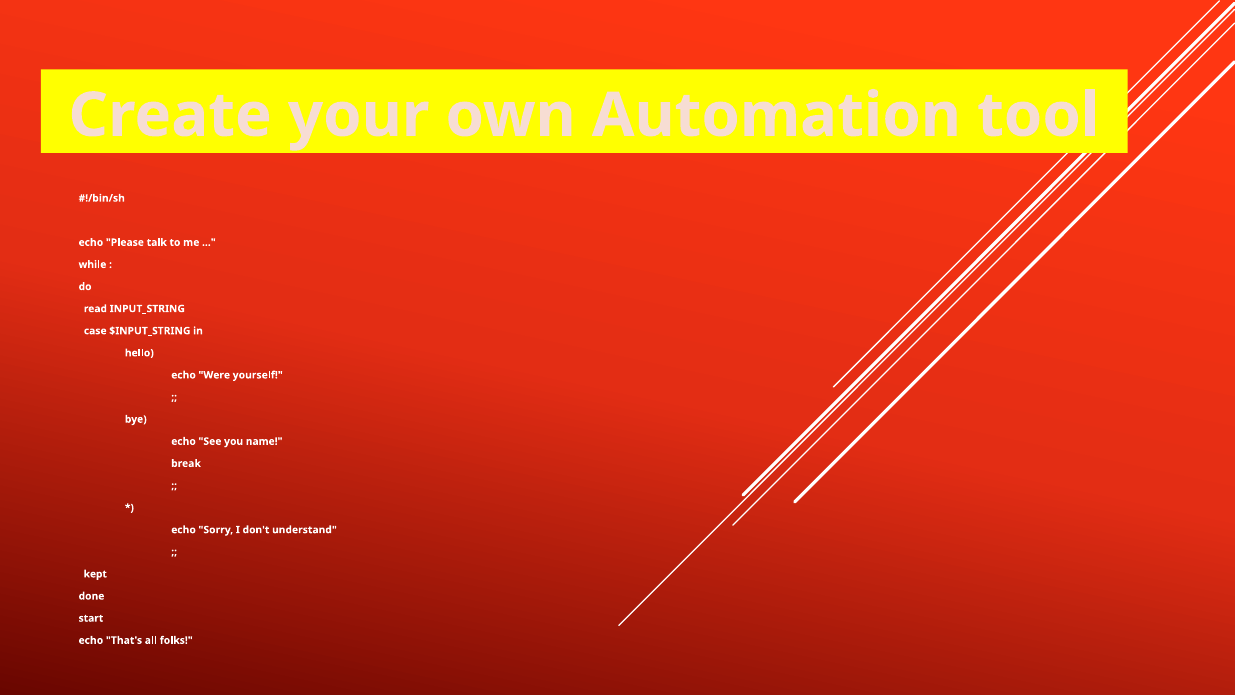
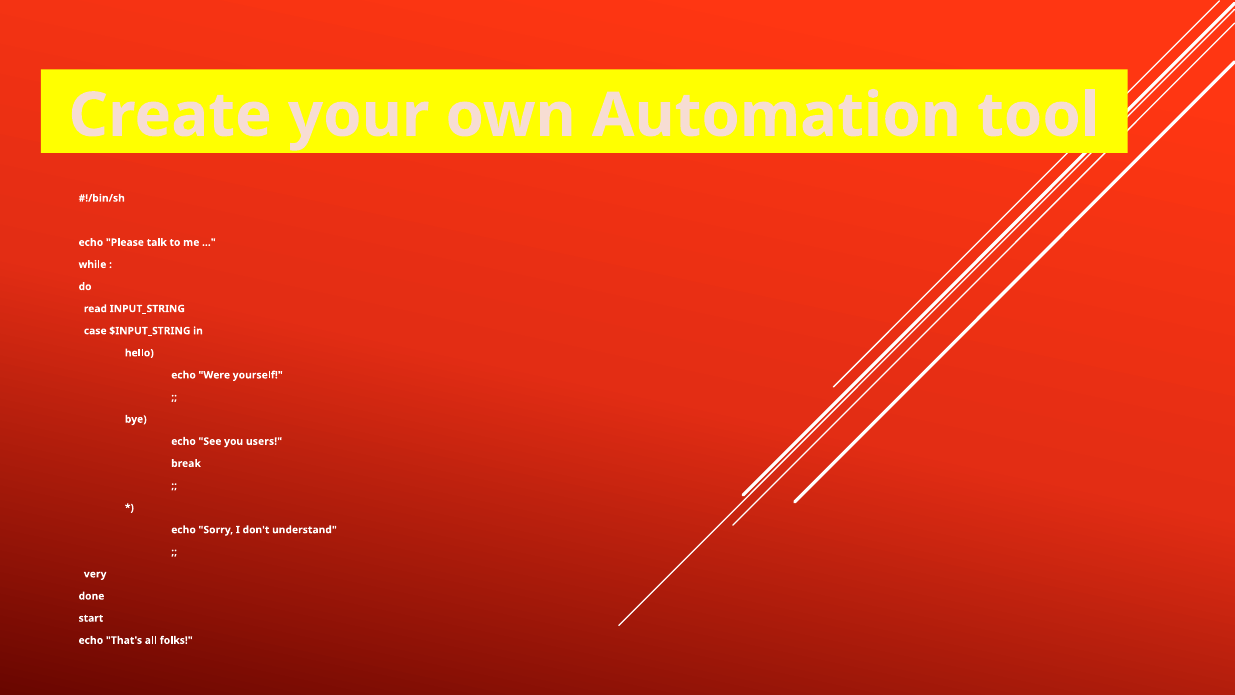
name: name -> users
kept: kept -> very
